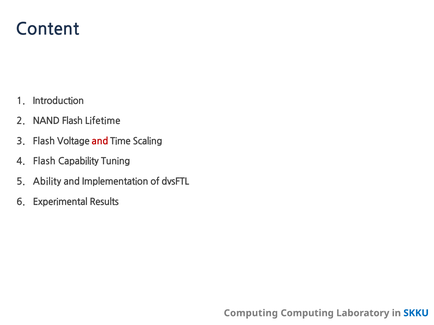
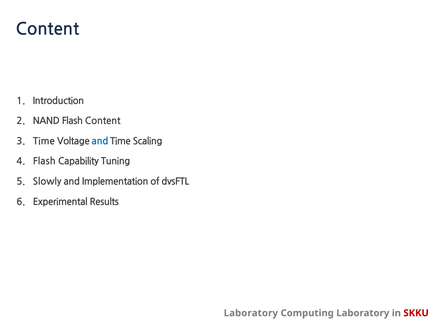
Flash Lifetime: Lifetime -> Content
Flash at (44, 142): Flash -> Time
and at (100, 142) colour: red -> blue
Ability: Ability -> Slowly
Computing at (251, 314): Computing -> Laboratory
SKKU colour: blue -> red
